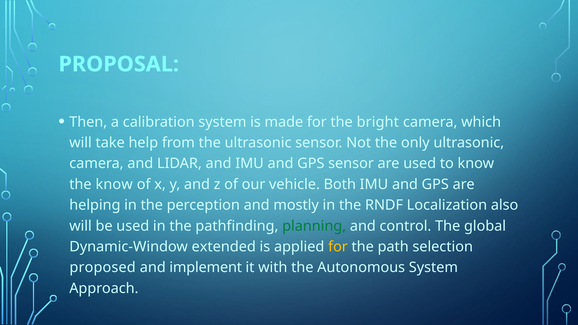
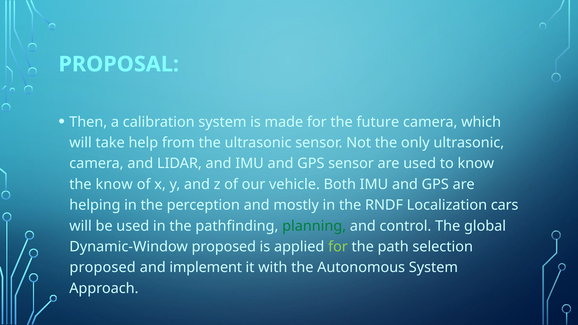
bright: bright -> future
also: also -> cars
Dynamic-Window extended: extended -> proposed
for at (338, 247) colour: yellow -> light green
